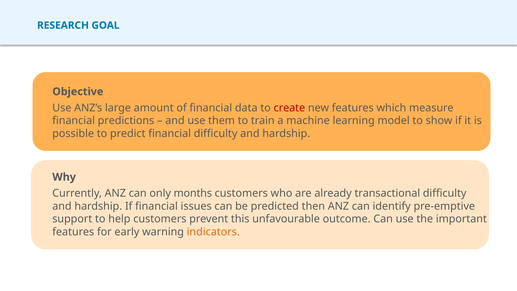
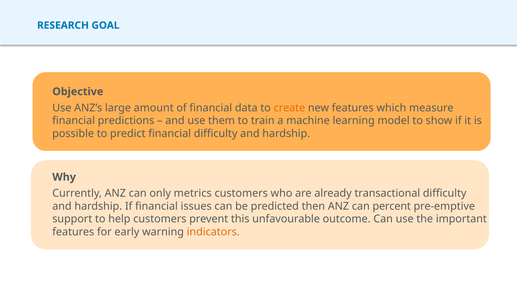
create colour: red -> orange
months: months -> metrics
identify: identify -> percent
